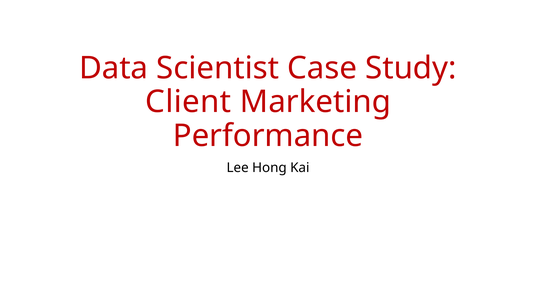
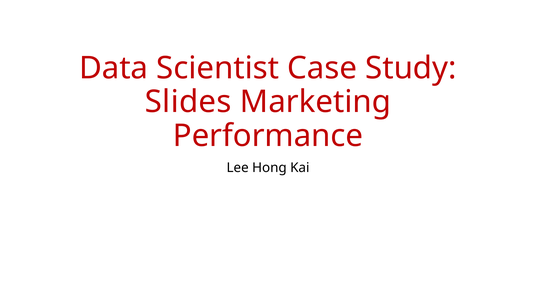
Client: Client -> Slides
